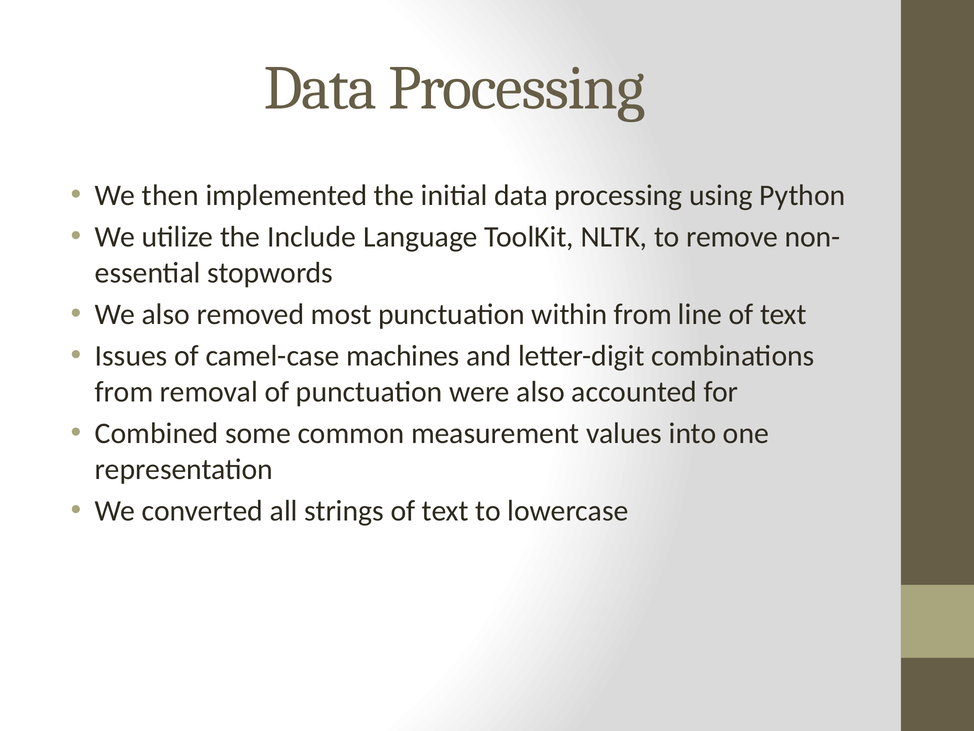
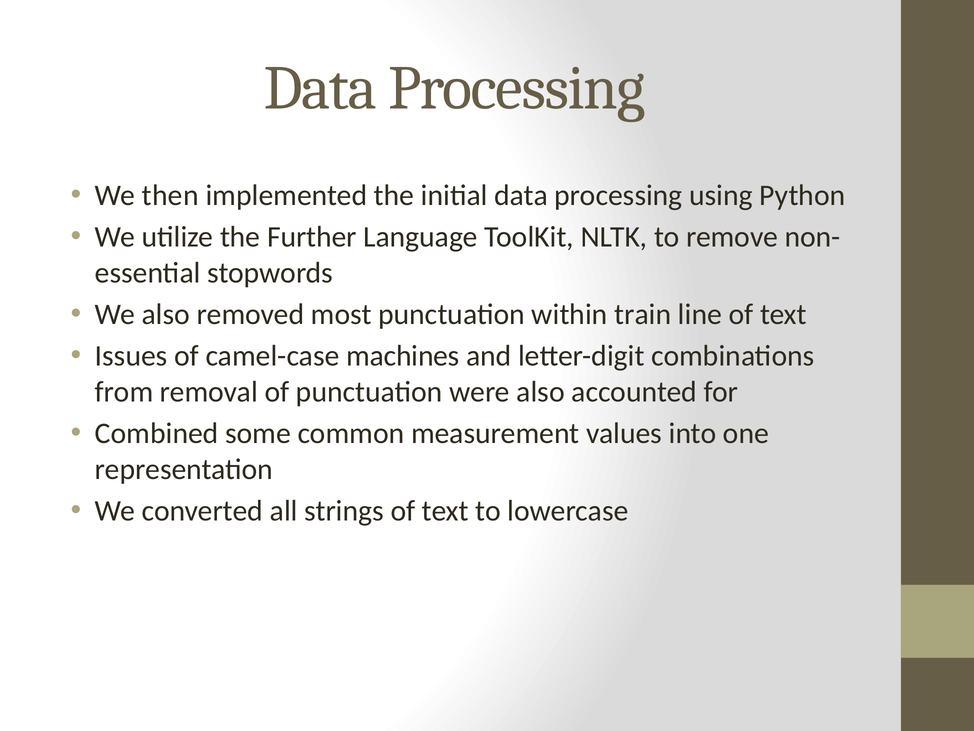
Include: Include -> Further
within from: from -> train
